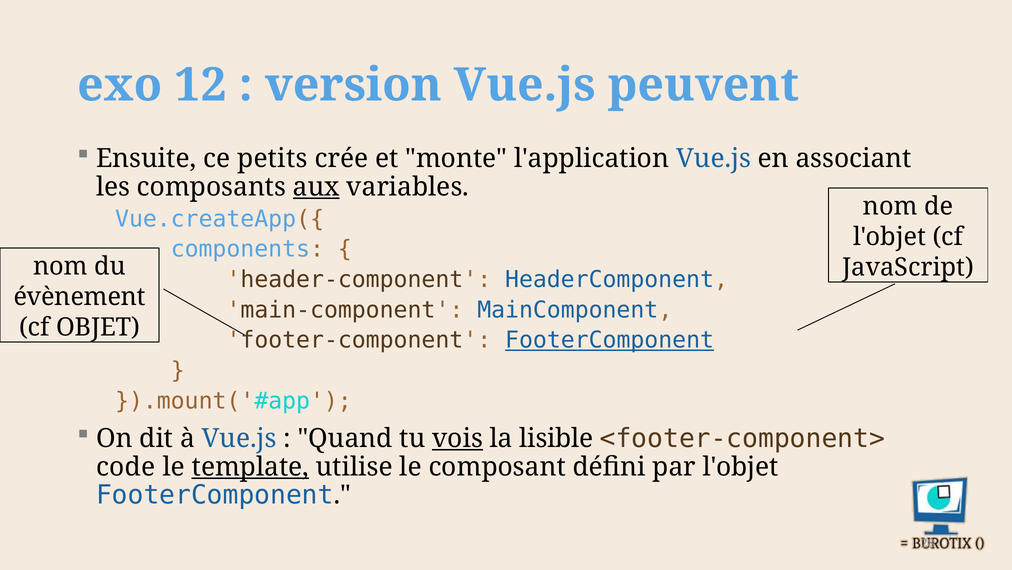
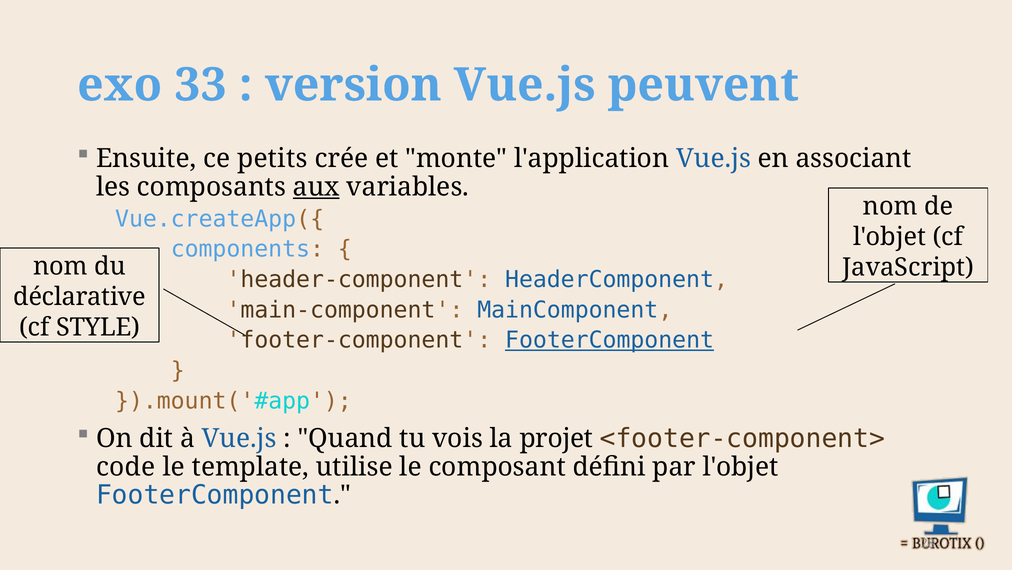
12: 12 -> 33
évènement: évènement -> déclarative
OBJET: OBJET -> STYLE
vois underline: present -> none
lisible: lisible -> projet
template underline: present -> none
